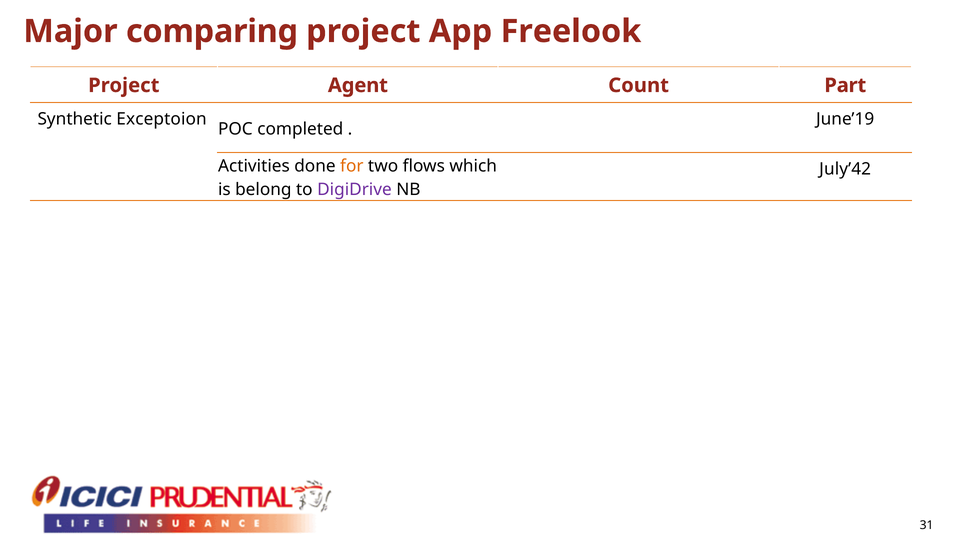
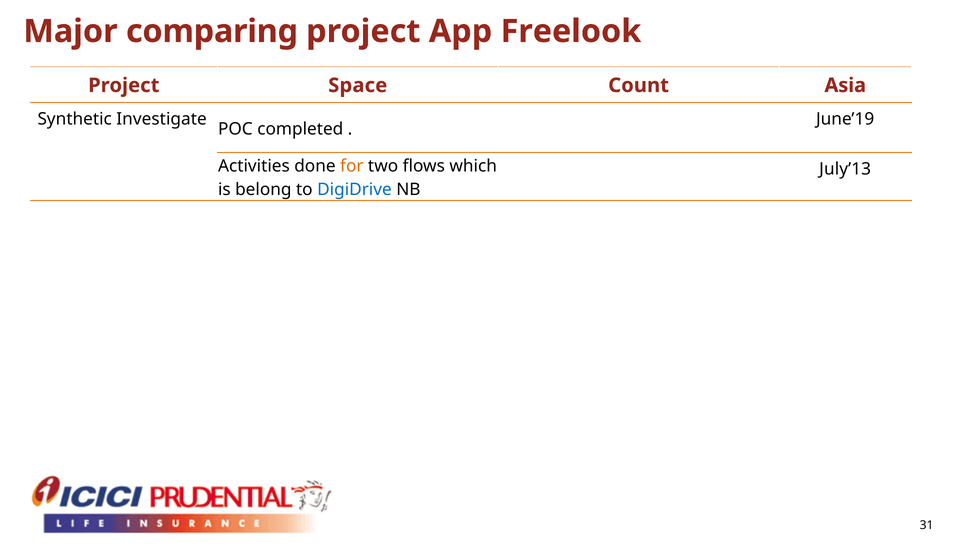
Agent: Agent -> Space
Part: Part -> Asia
Exceptoion: Exceptoion -> Investigate
July’42: July’42 -> July’13
DigiDrive colour: purple -> blue
